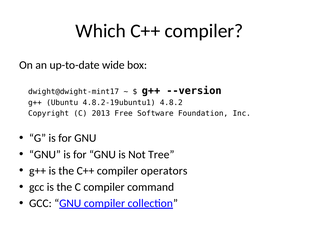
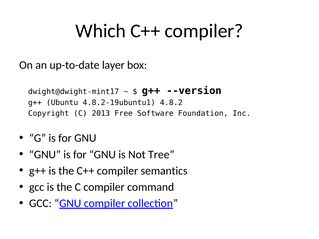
wide: wide -> layer
operators: operators -> semantics
